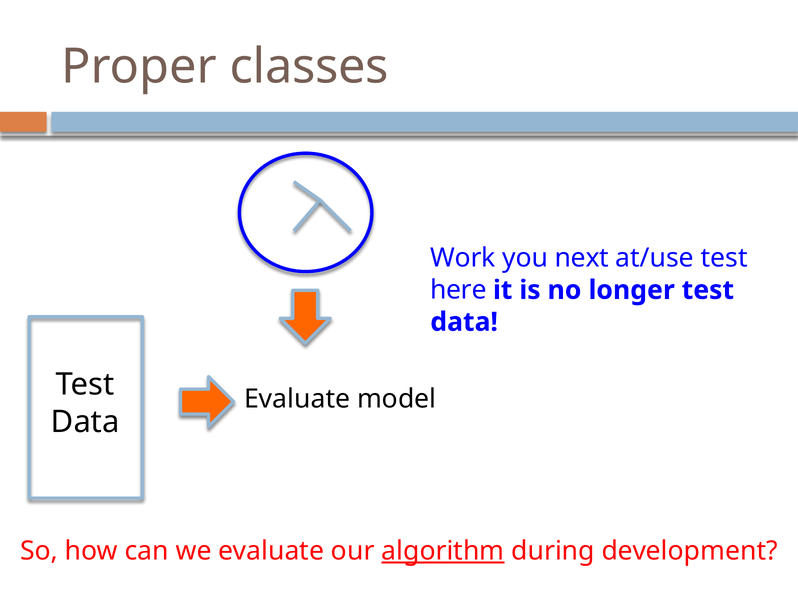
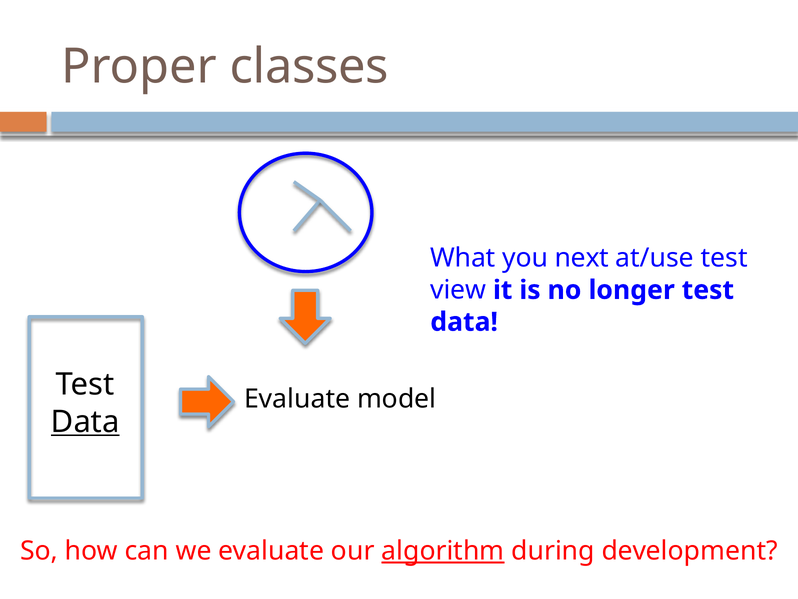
Work: Work -> What
here: here -> view
Data at (85, 421) underline: none -> present
